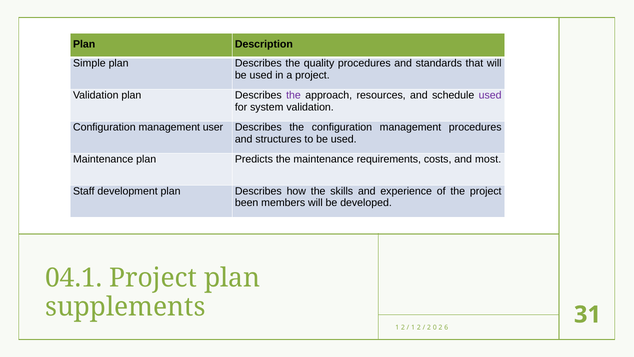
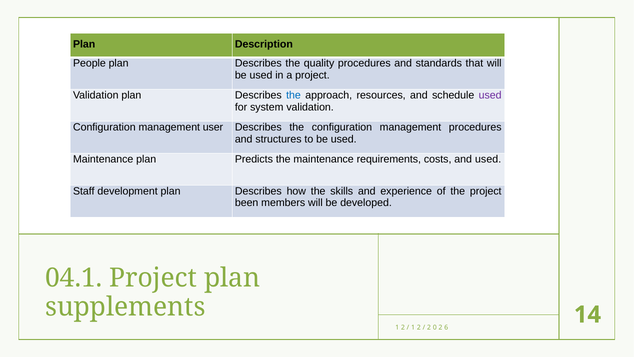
Simple: Simple -> People
the at (294, 95) colour: purple -> blue
and most: most -> used
31: 31 -> 14
